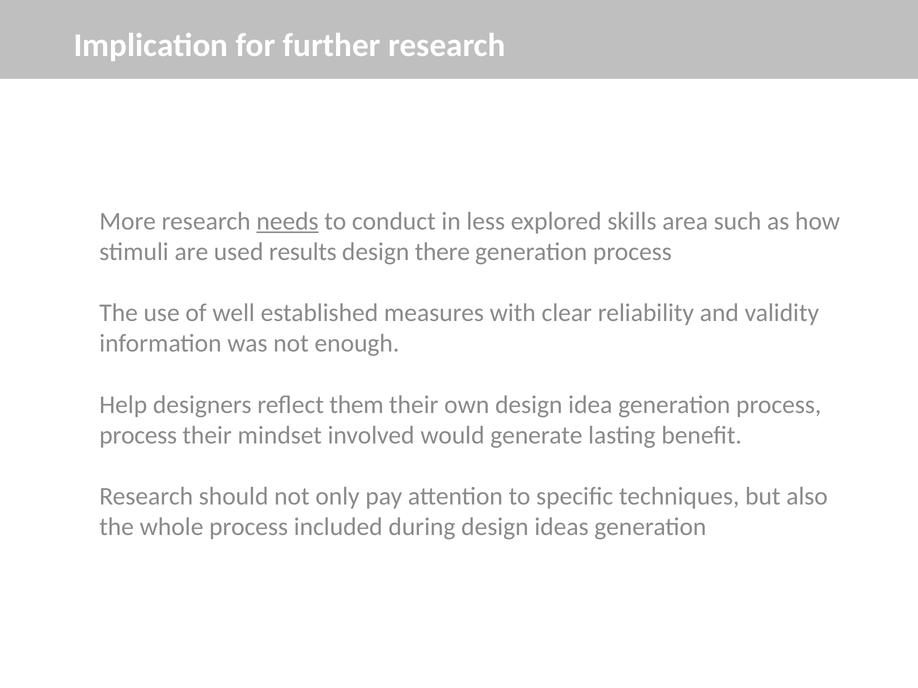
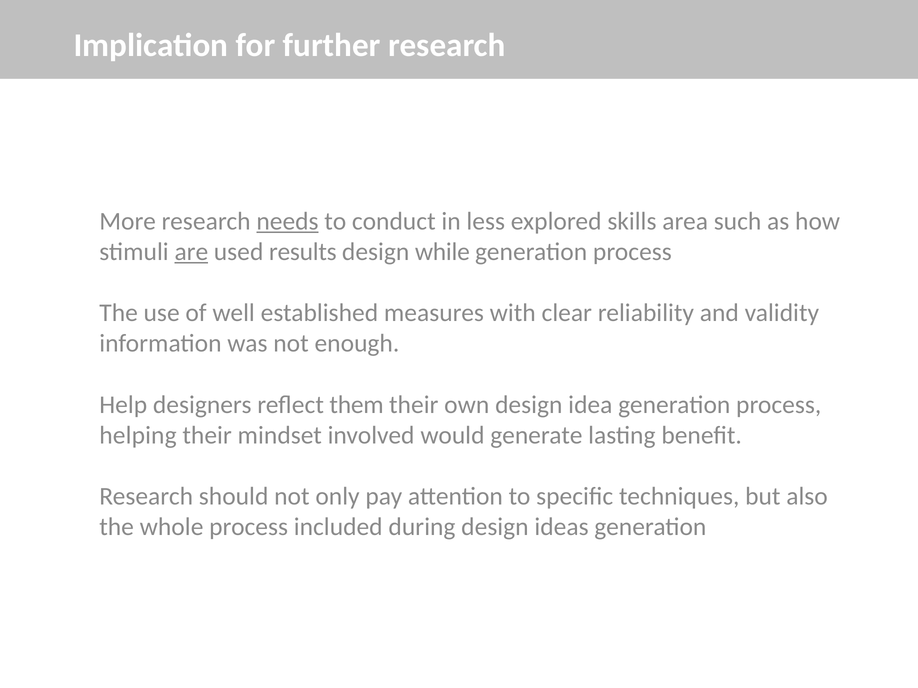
are underline: none -> present
there: there -> while
process at (138, 436): process -> helping
